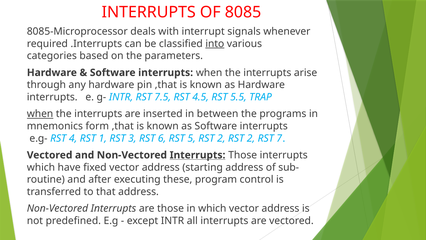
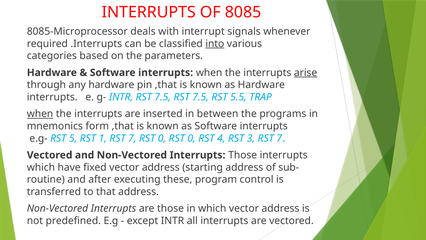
arise underline: none -> present
7.5 RST 4.5: 4.5 -> 7.5
4: 4 -> 5
1 RST 3: 3 -> 7
6 at (162, 138): 6 -> 0
5 at (192, 138): 5 -> 0
2 at (221, 138): 2 -> 4
2 at (251, 138): 2 -> 3
Interrupts at (198, 155) underline: present -> none
